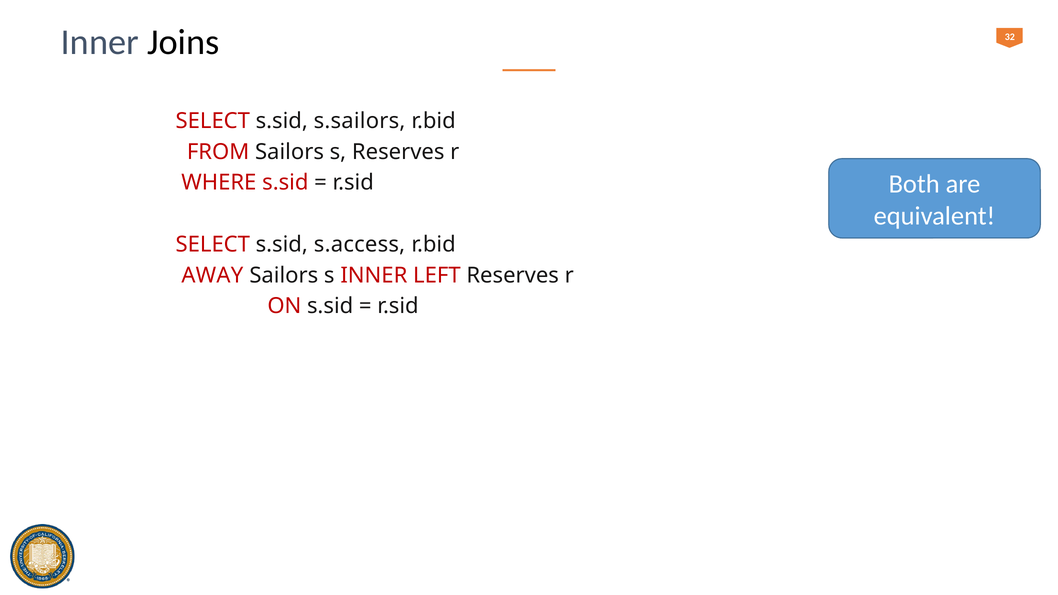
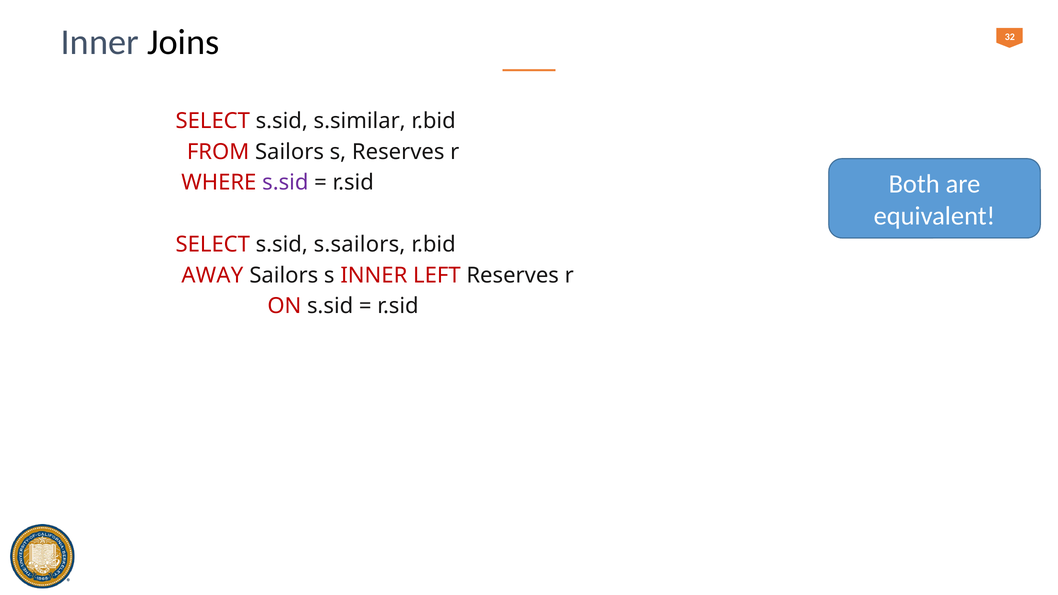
s.sailors: s.sailors -> s.similar
s.sid at (285, 183) colour: red -> purple
s.access: s.access -> s.sailors
